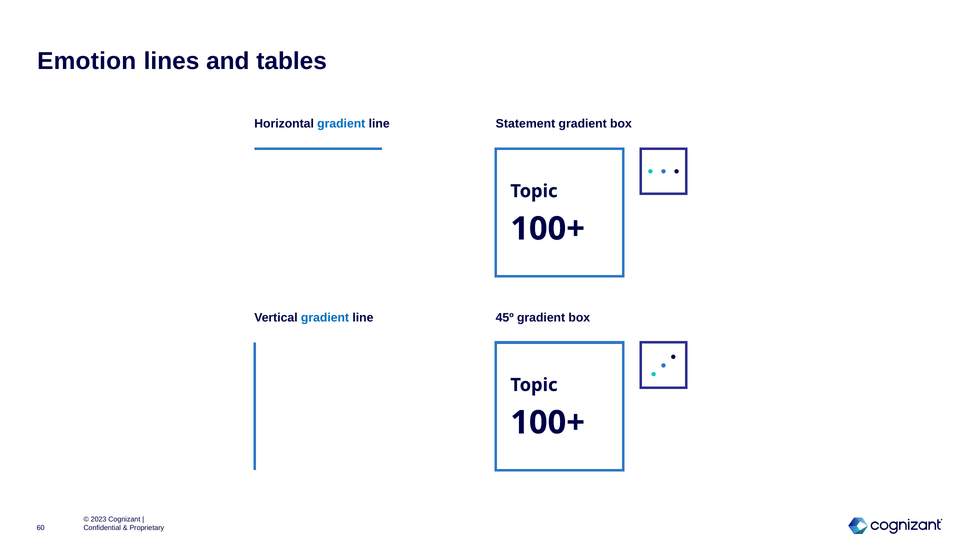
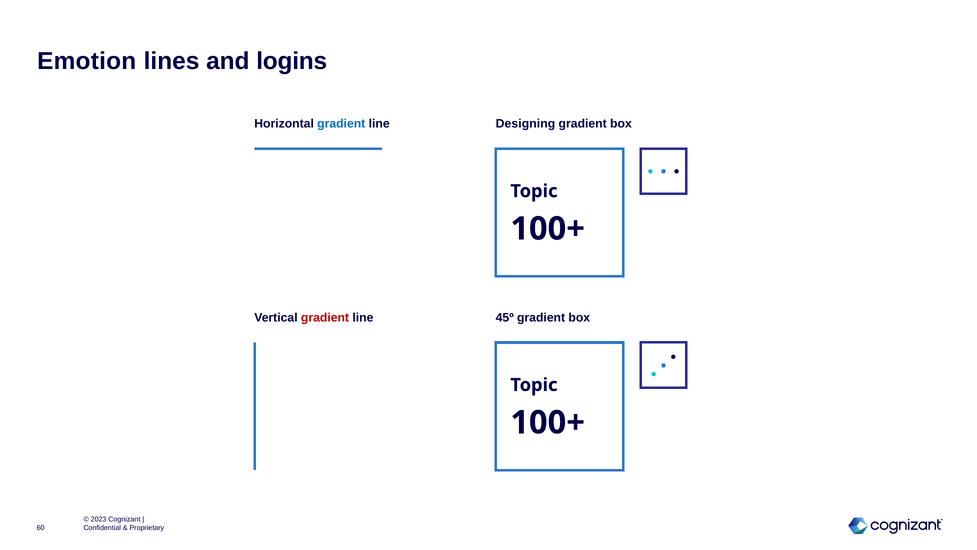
tables: tables -> logins
Statement: Statement -> Designing
gradient at (325, 317) colour: blue -> red
